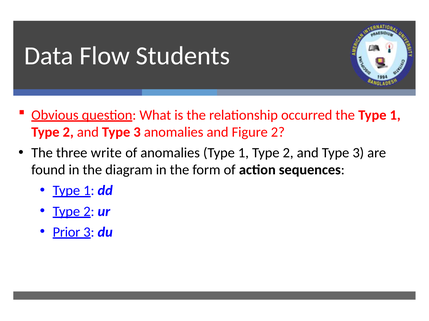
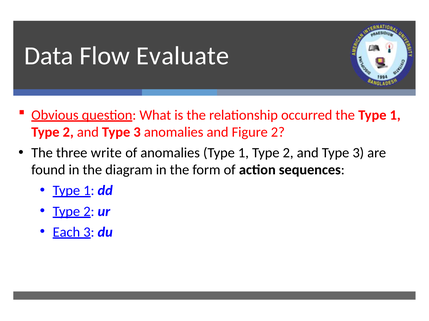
Students: Students -> Evaluate
Prior: Prior -> Each
